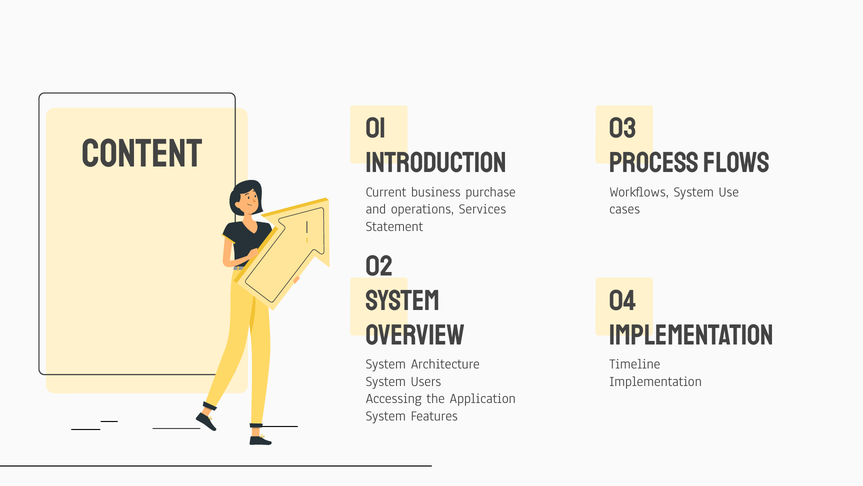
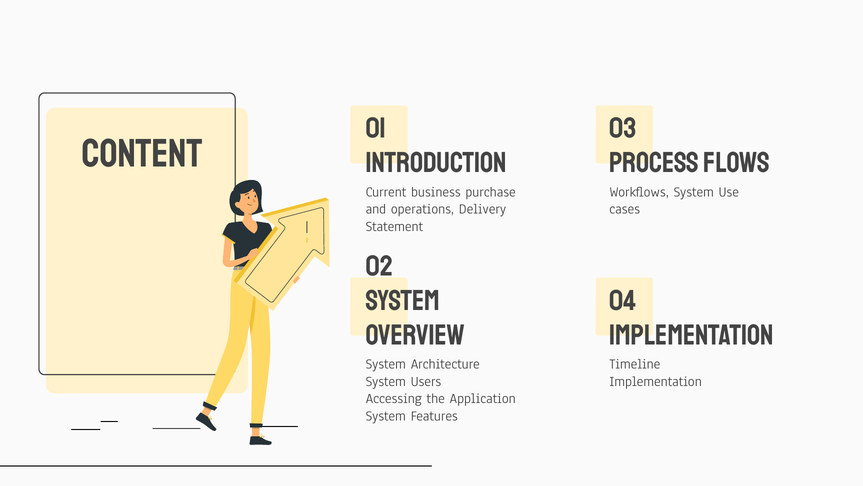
Services: Services -> Delivery
